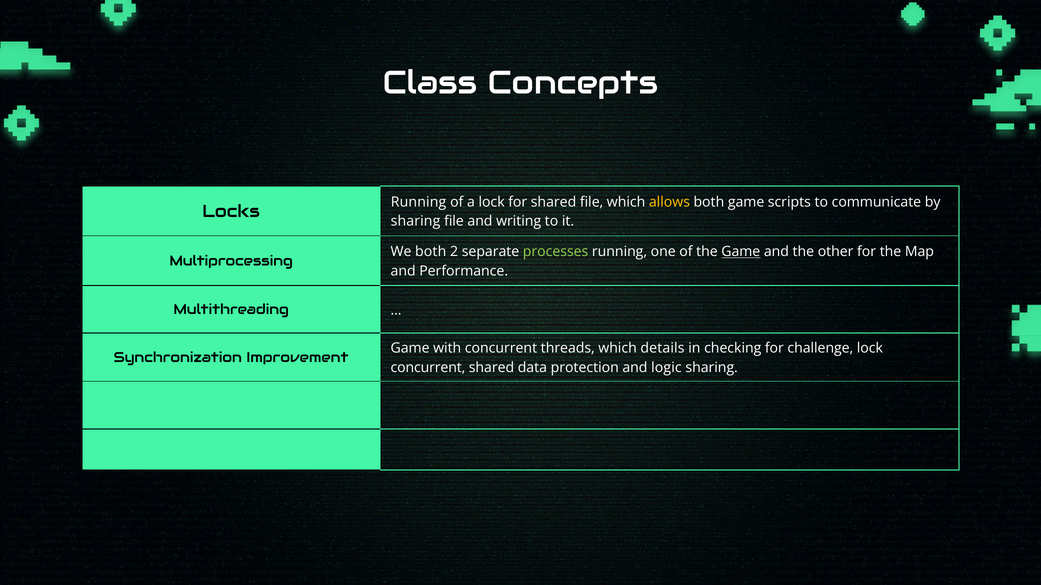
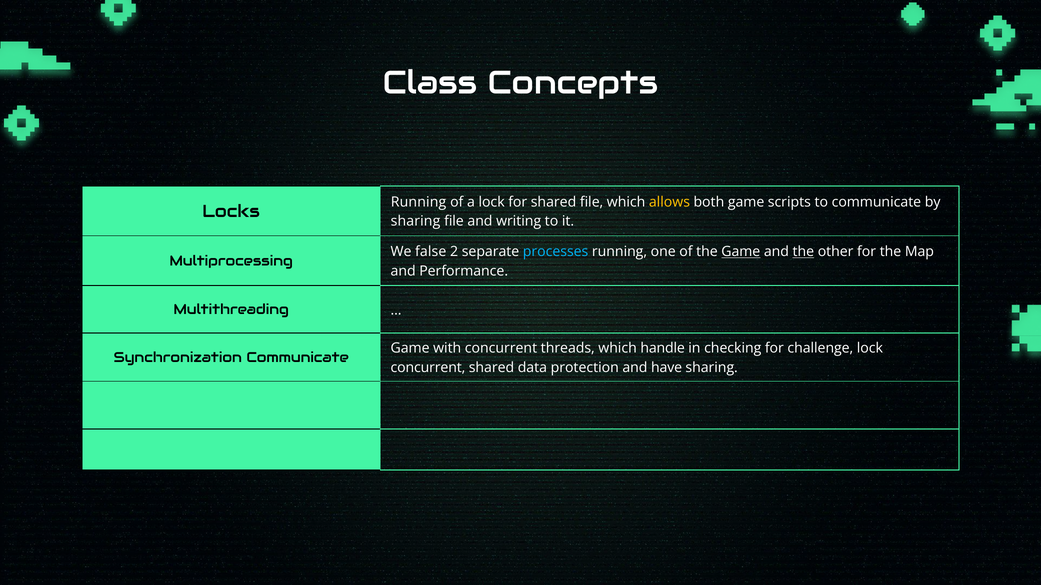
We both: both -> false
processes colour: light green -> light blue
the at (803, 252) underline: none -> present
details: details -> handle
Synchronization Improvement: Improvement -> Communicate
logic: logic -> have
